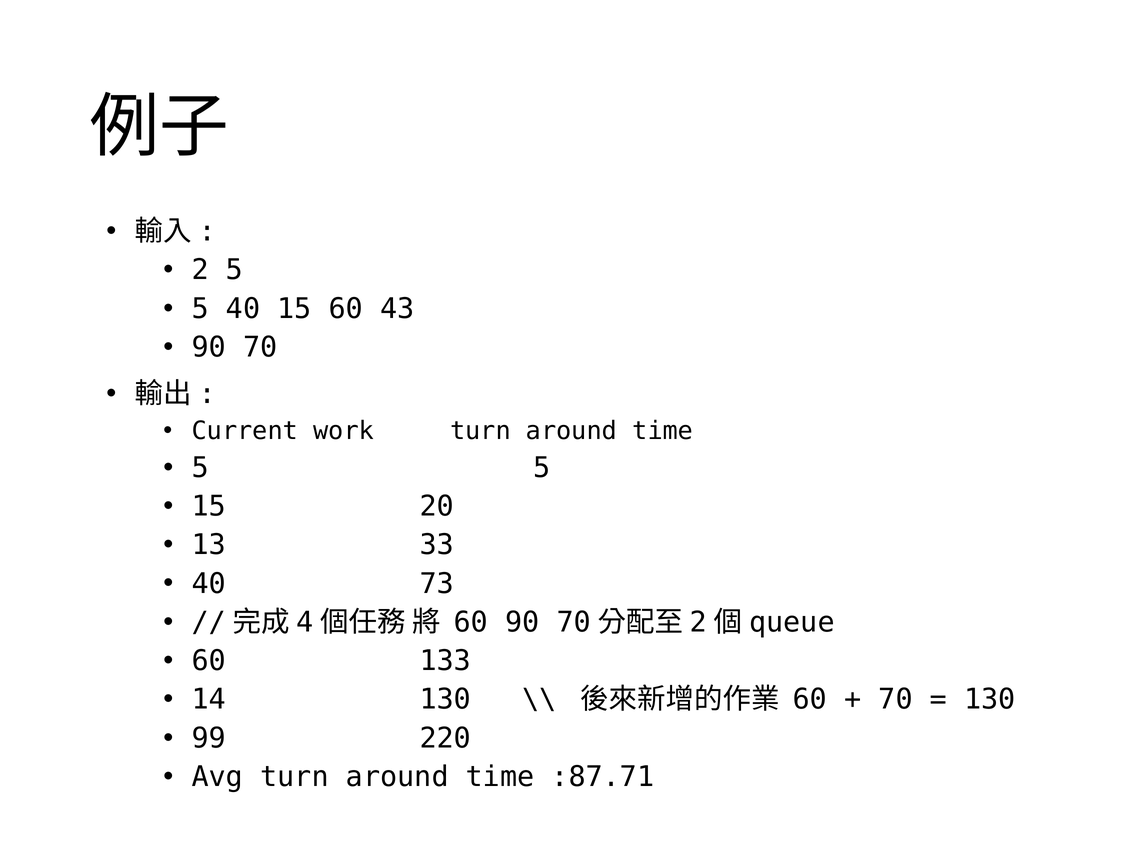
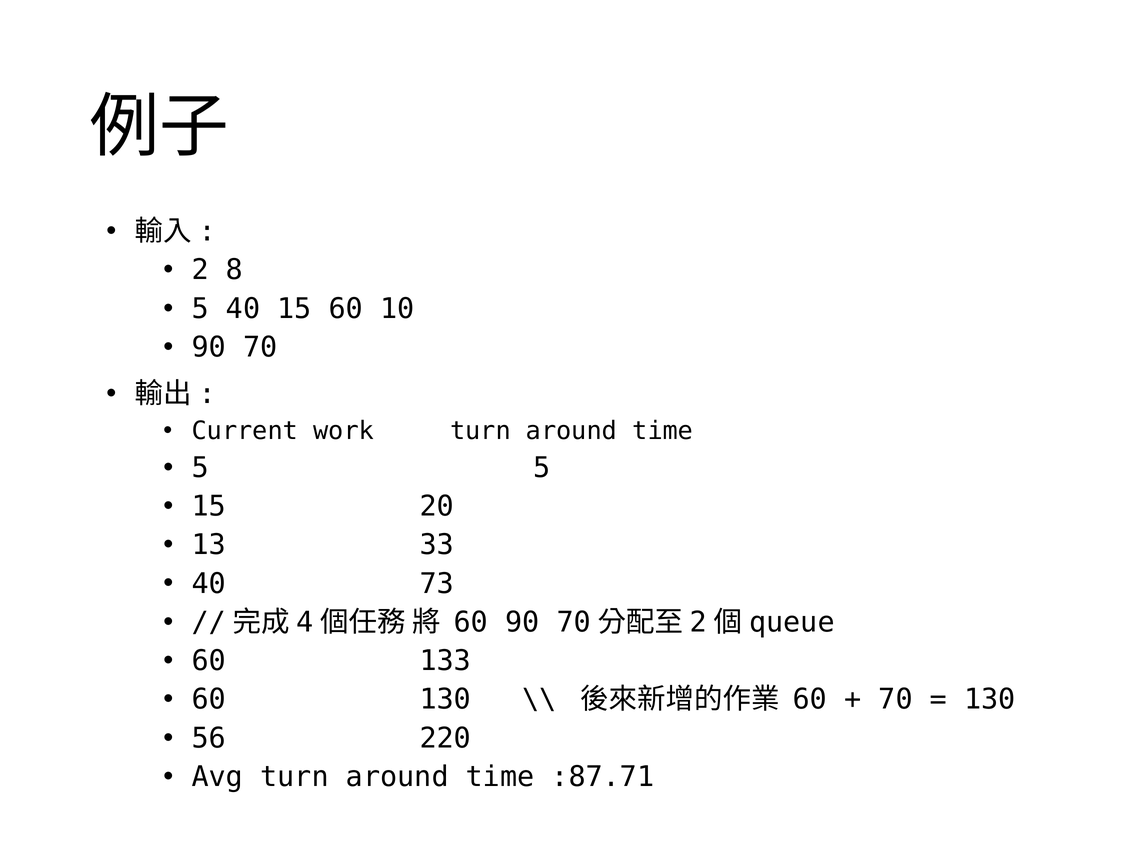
2 5: 5 -> 8
43: 43 -> 10
14 at (209, 700): 14 -> 60
99: 99 -> 56
